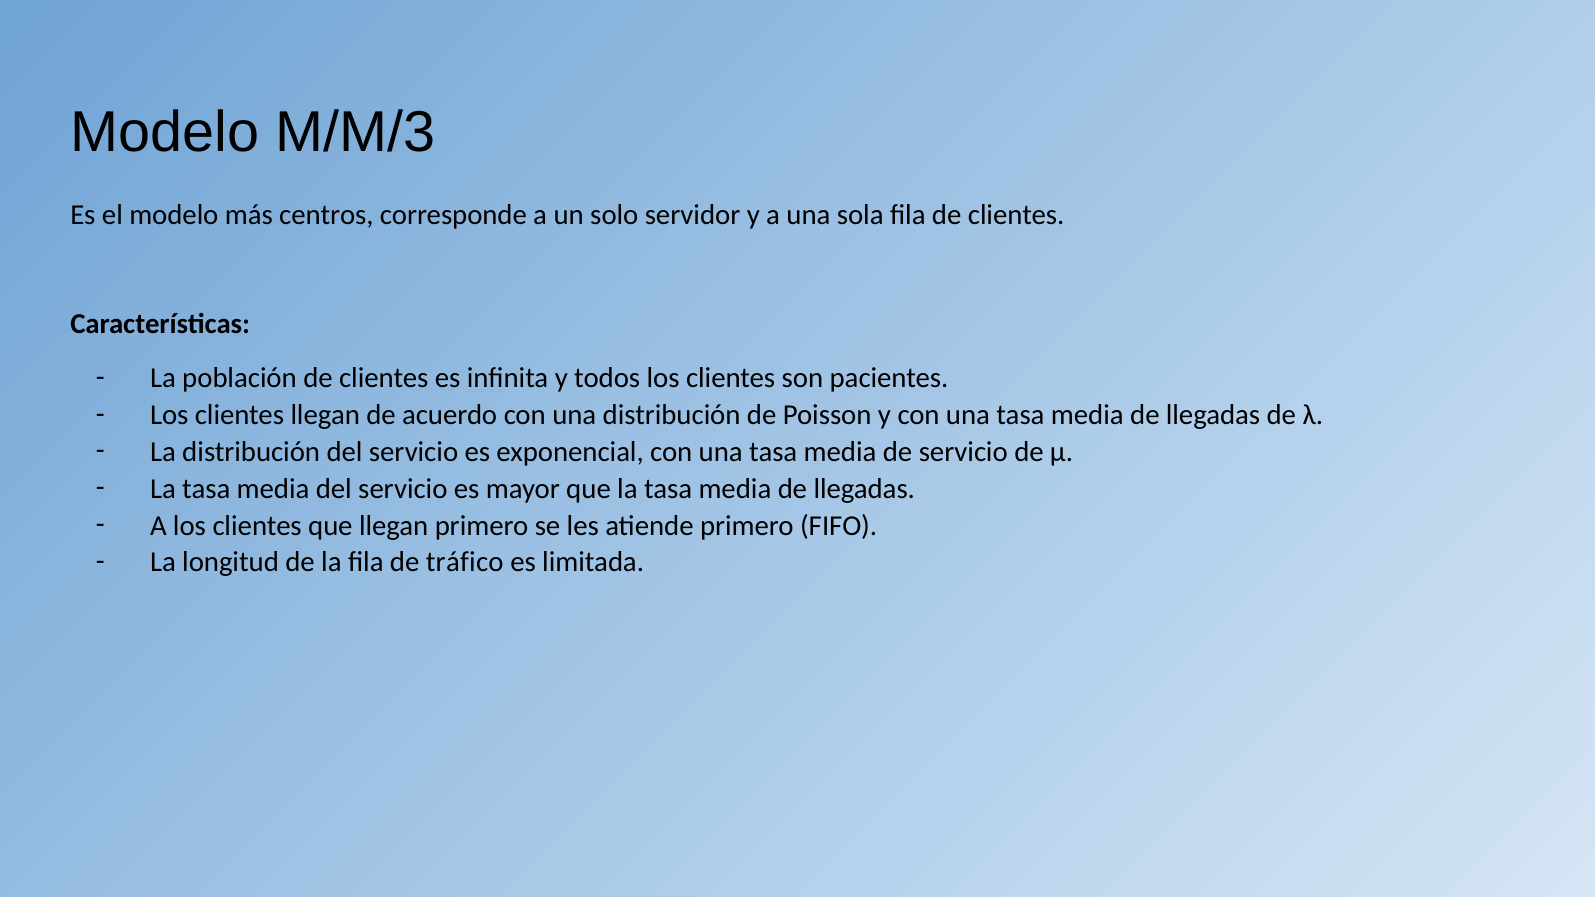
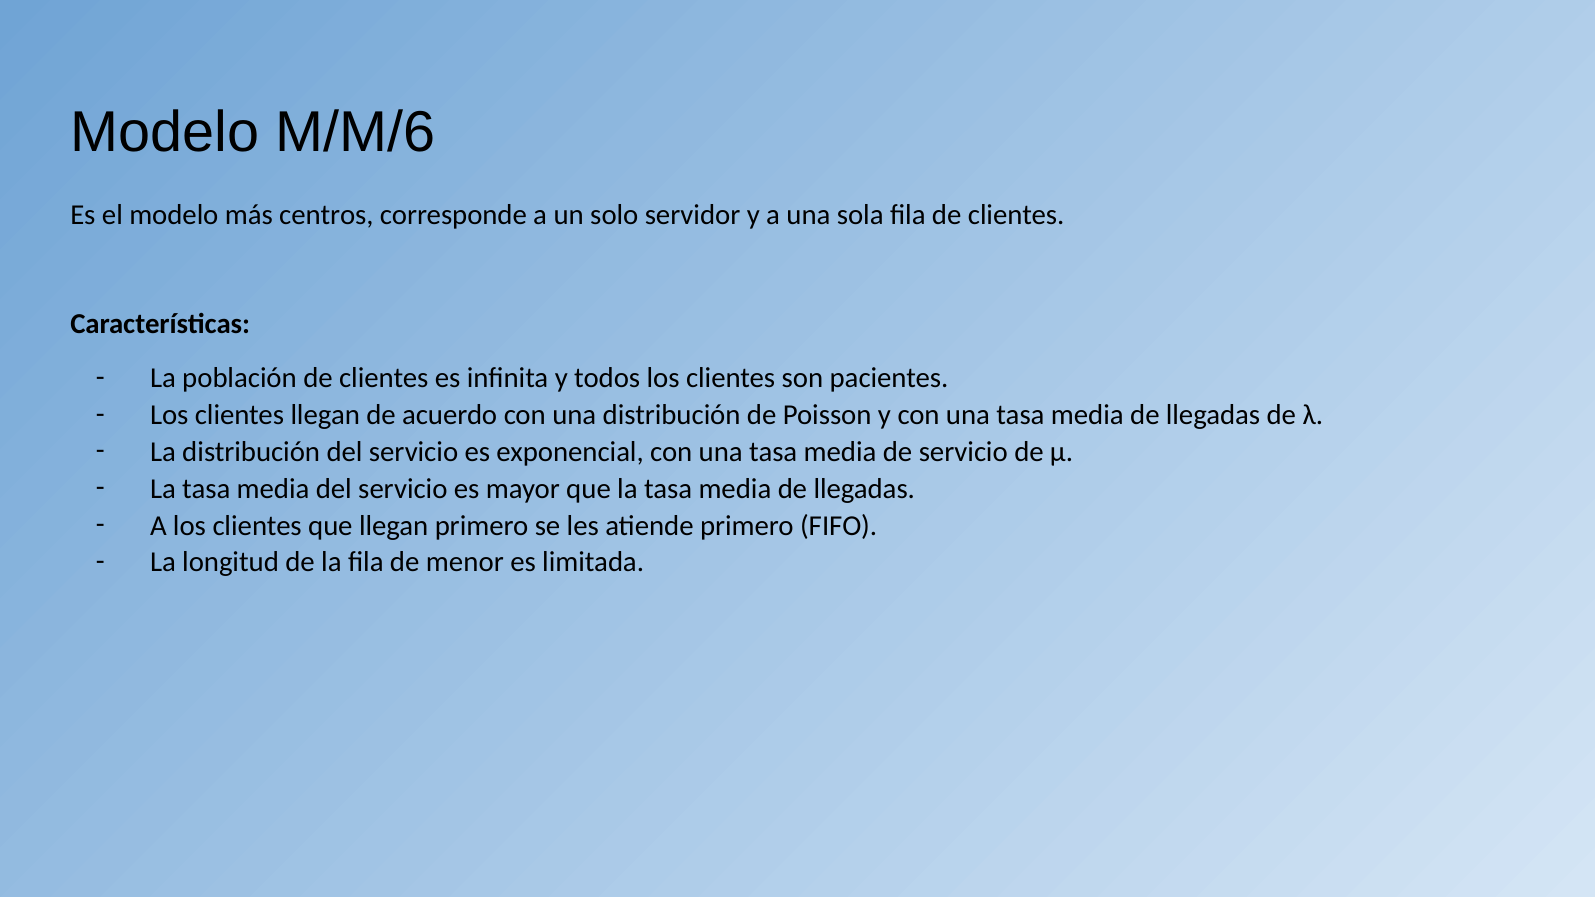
M/M/3: M/M/3 -> M/M/6
tráfico: tráfico -> menor
